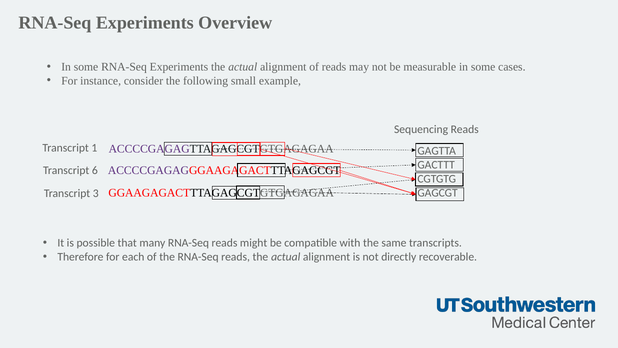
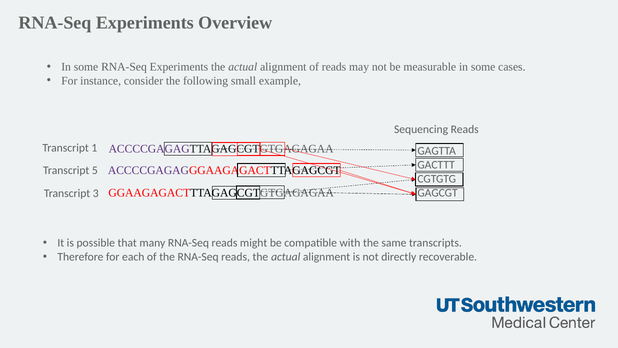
6: 6 -> 5
